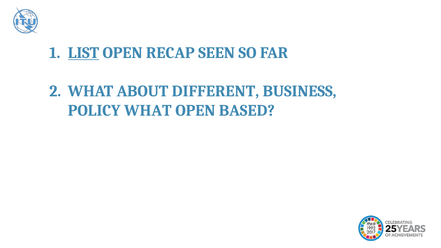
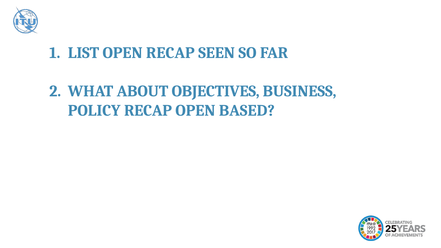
LIST underline: present -> none
DIFFERENT: DIFFERENT -> OBJECTIVES
POLICY WHAT: WHAT -> RECAP
